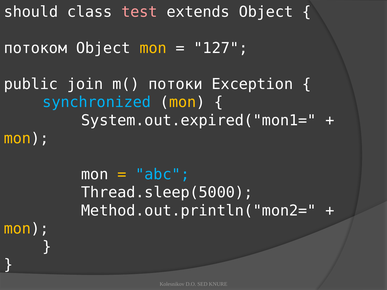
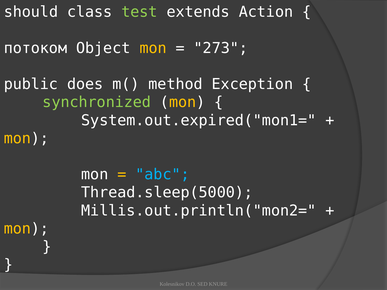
test colour: pink -> light green
extends Object: Object -> Action
127: 127 -> 273
join: join -> does
потоки: потоки -> method
synchronized colour: light blue -> light green
Method.out.println("mon2=: Method.out.println("mon2= -> Millis.out.println("mon2=
